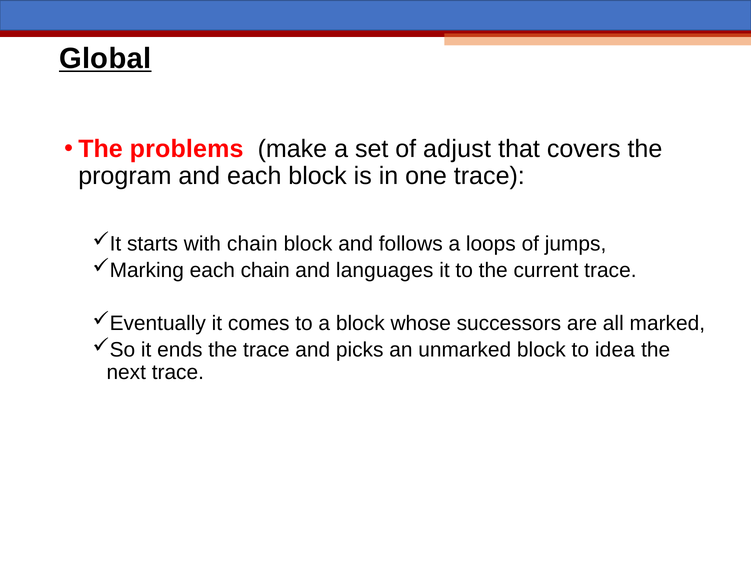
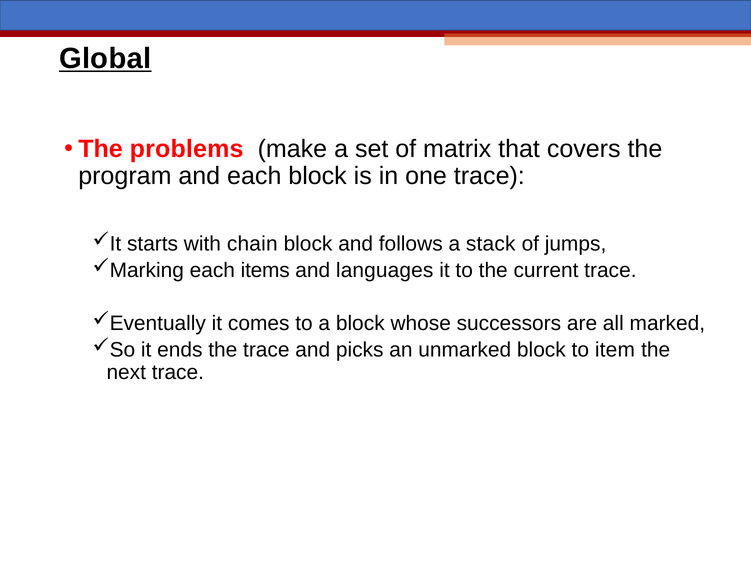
adjust: adjust -> matrix
loops: loops -> stack
each chain: chain -> items
idea: idea -> item
